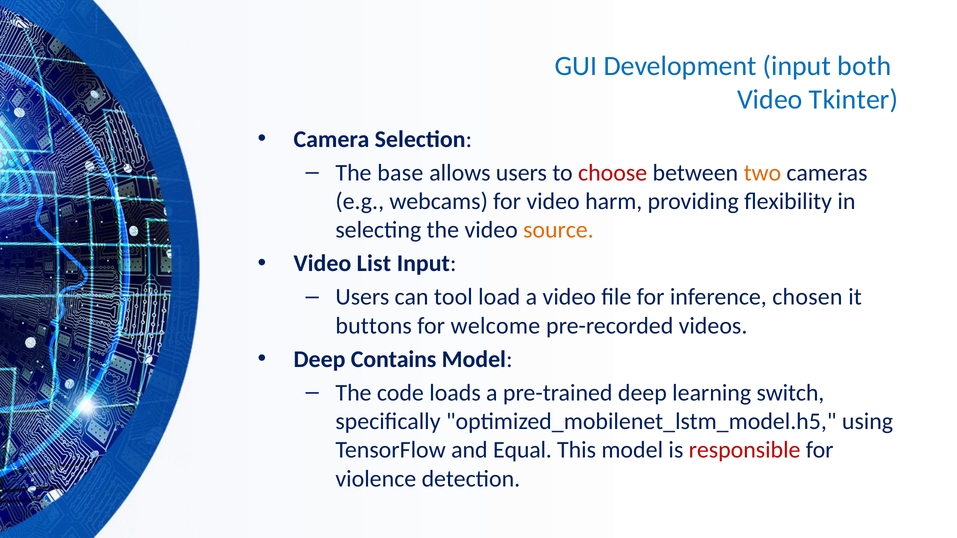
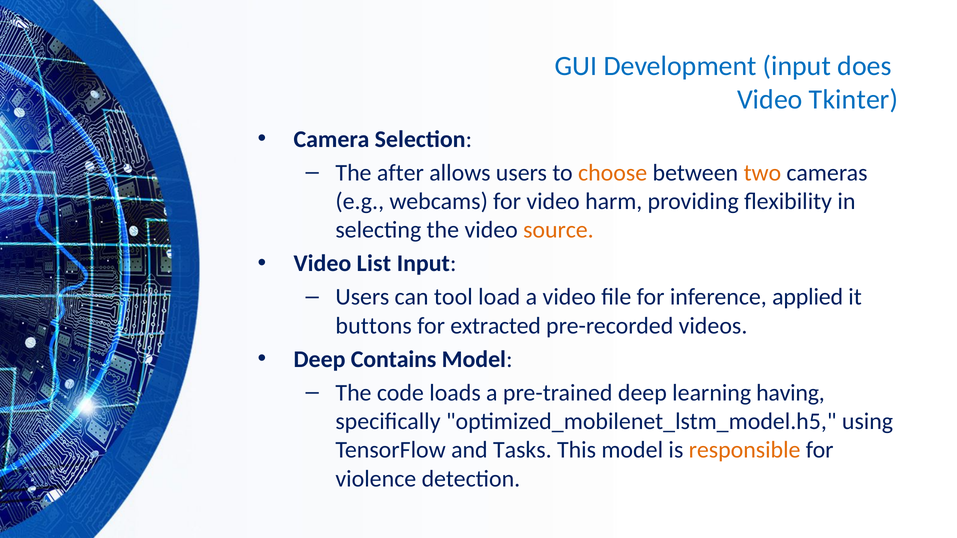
both: both -> does
base: base -> after
choose colour: red -> orange
chosen: chosen -> applied
welcome: welcome -> extracted
switch: switch -> having
Equal: Equal -> Tasks
responsible colour: red -> orange
